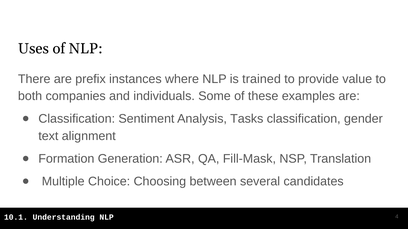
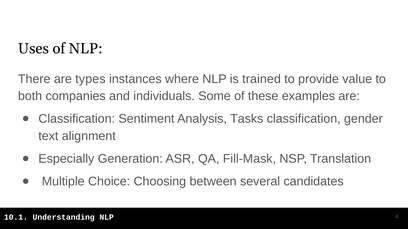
prefix: prefix -> types
Formation: Formation -> Especially
